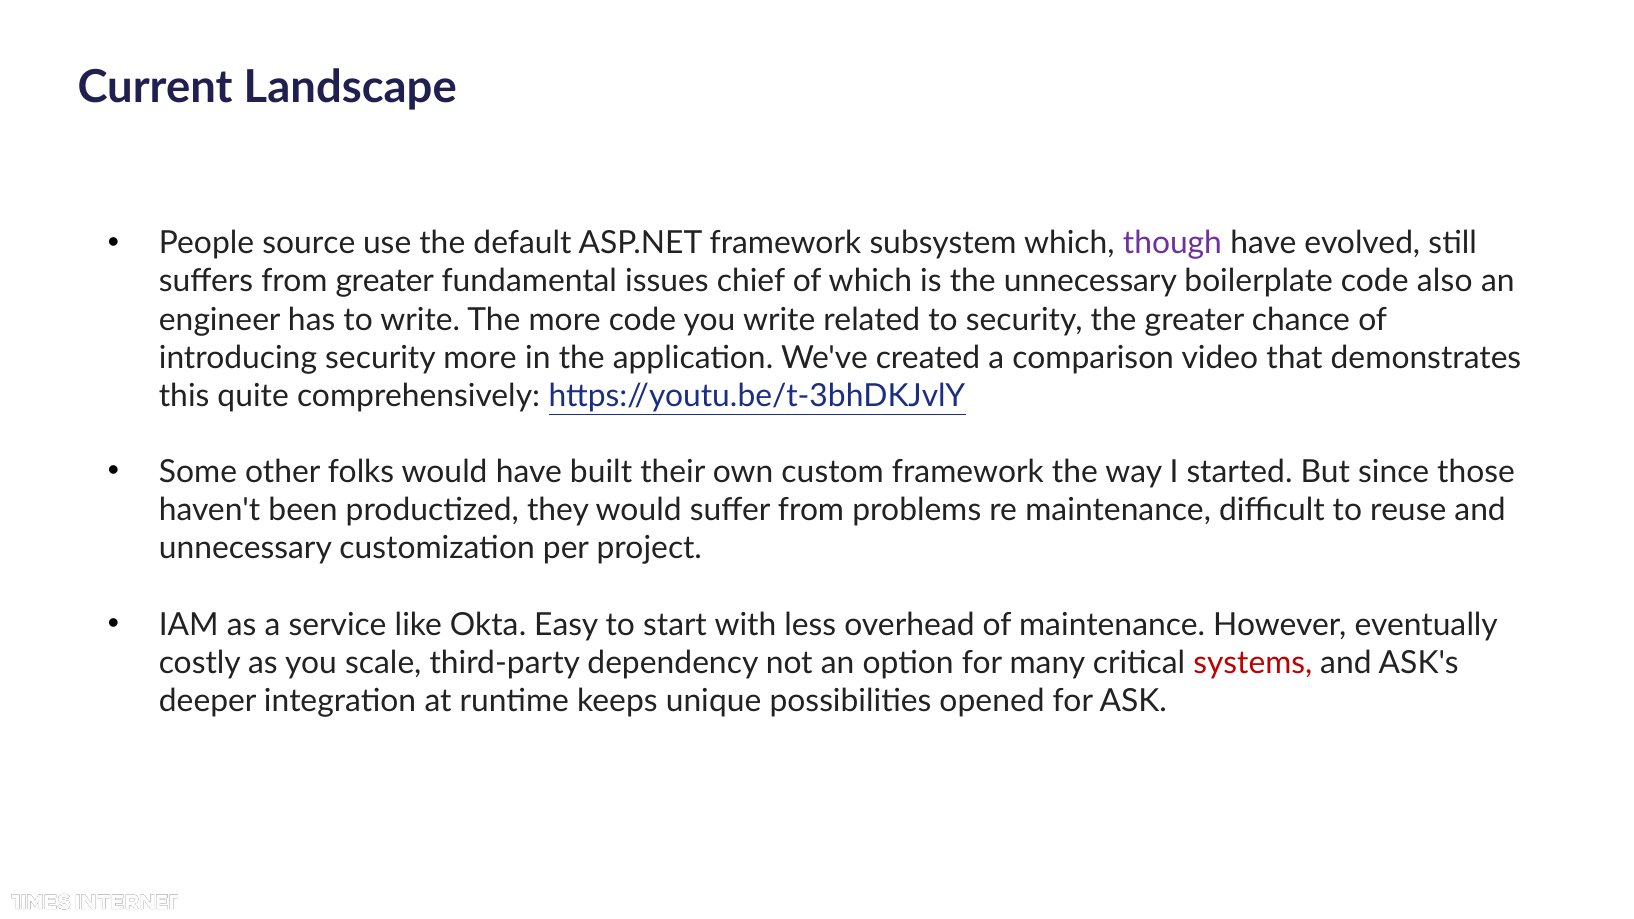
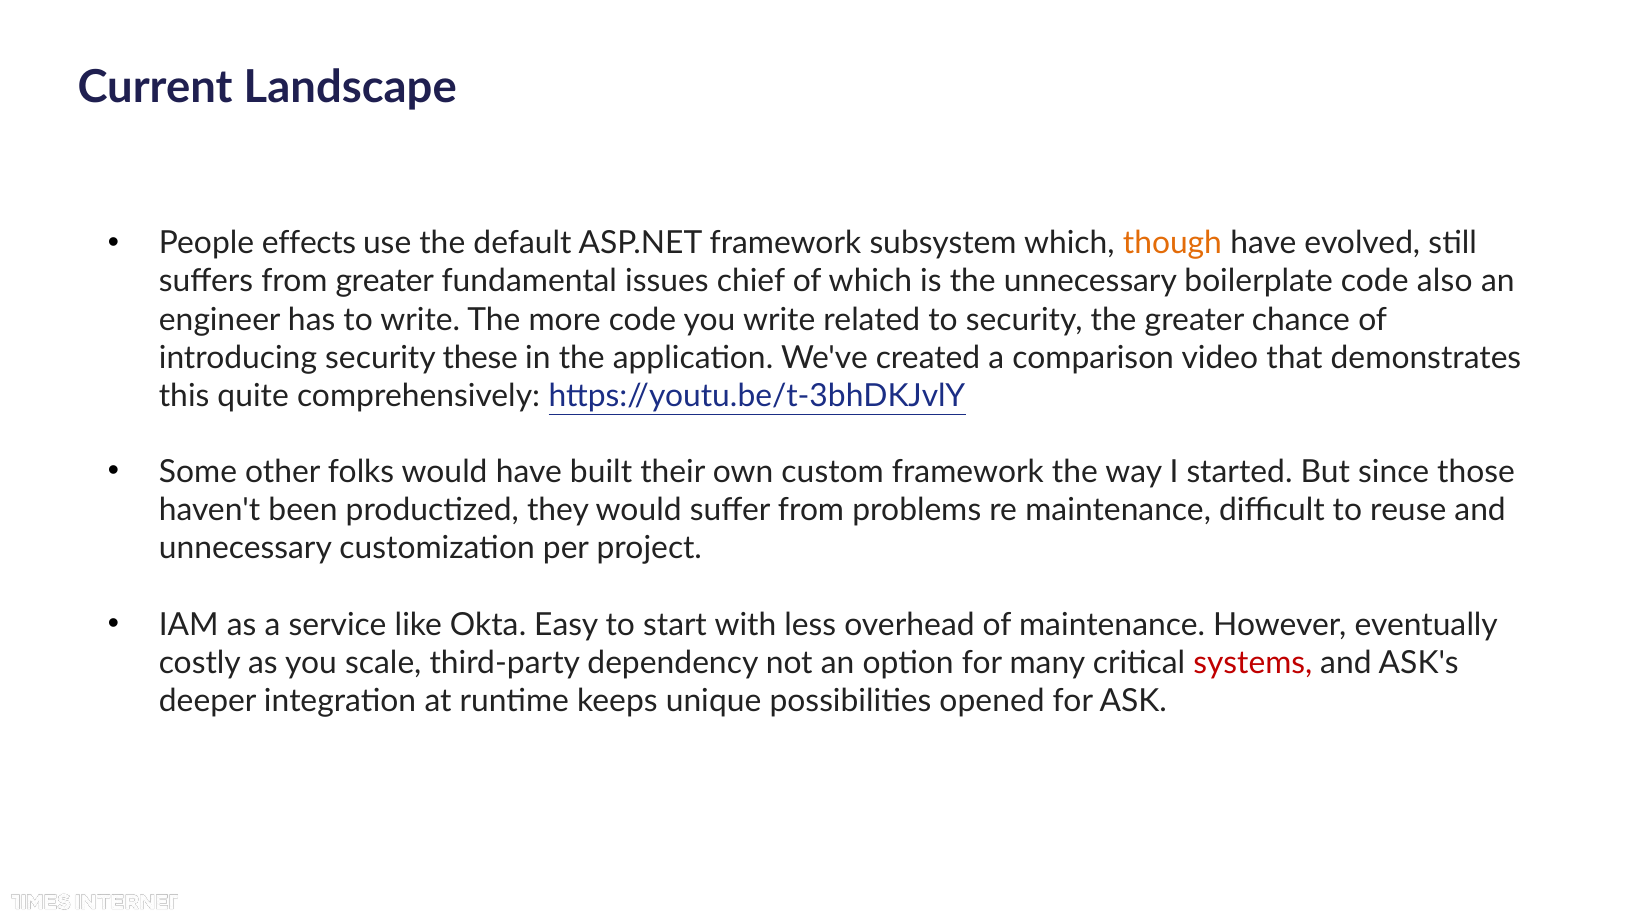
source: source -> effects
though colour: purple -> orange
security more: more -> these
